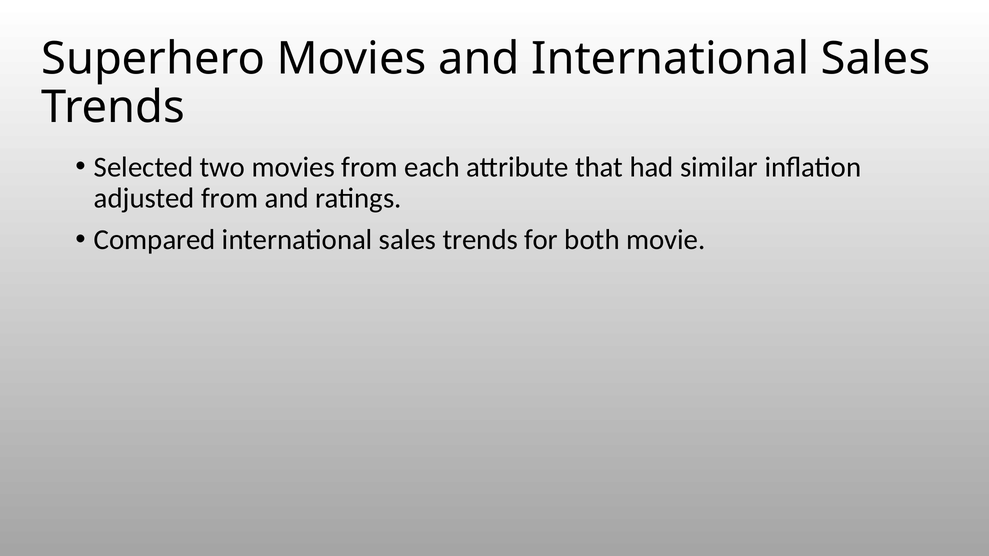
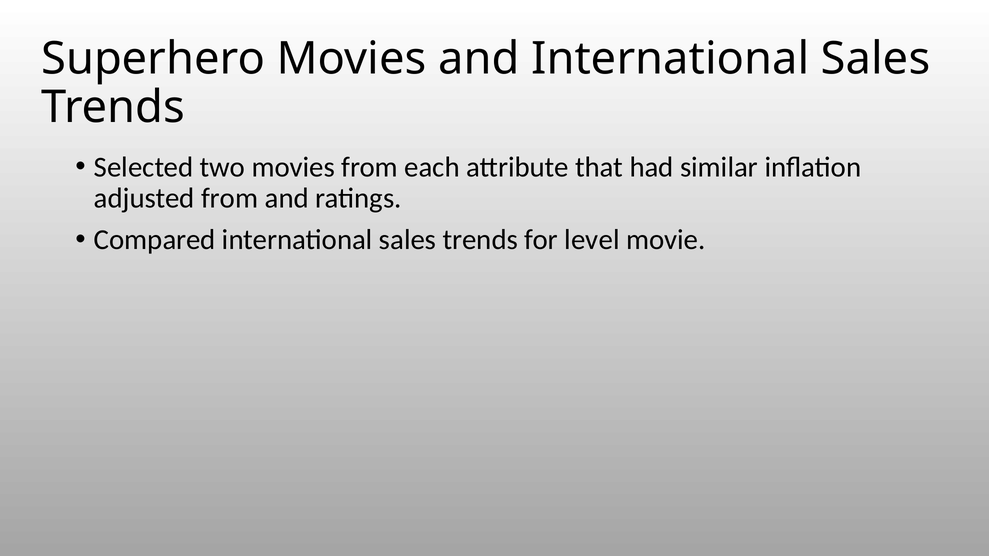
both: both -> level
